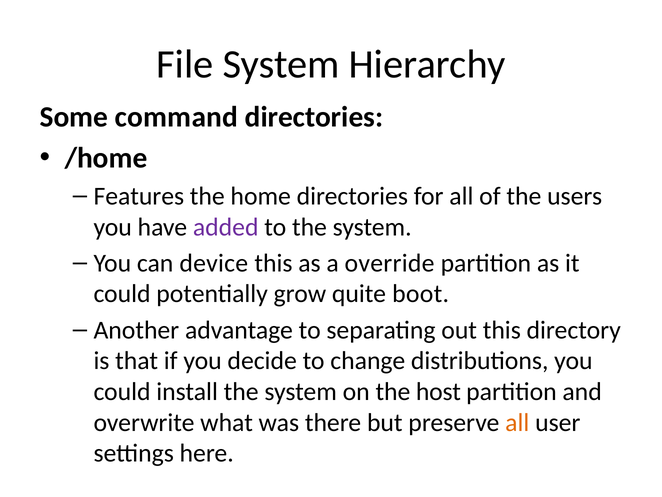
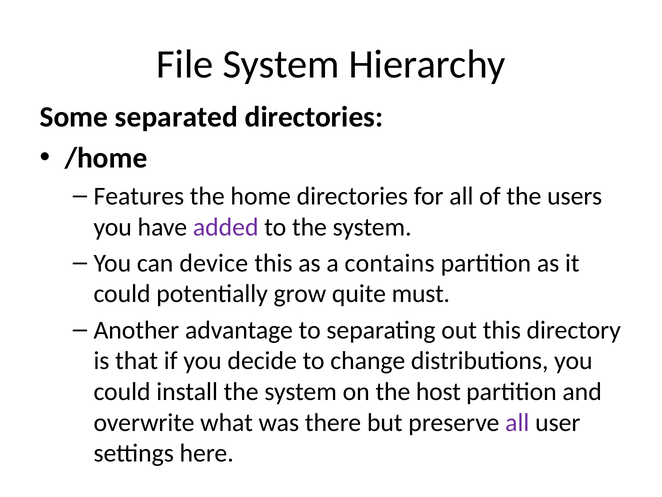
command: command -> separated
override: override -> contains
boot: boot -> must
all at (517, 422) colour: orange -> purple
